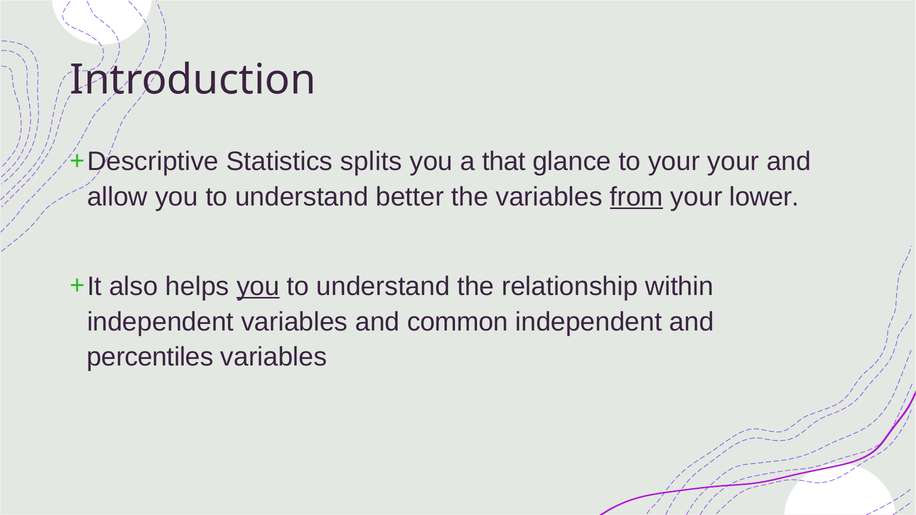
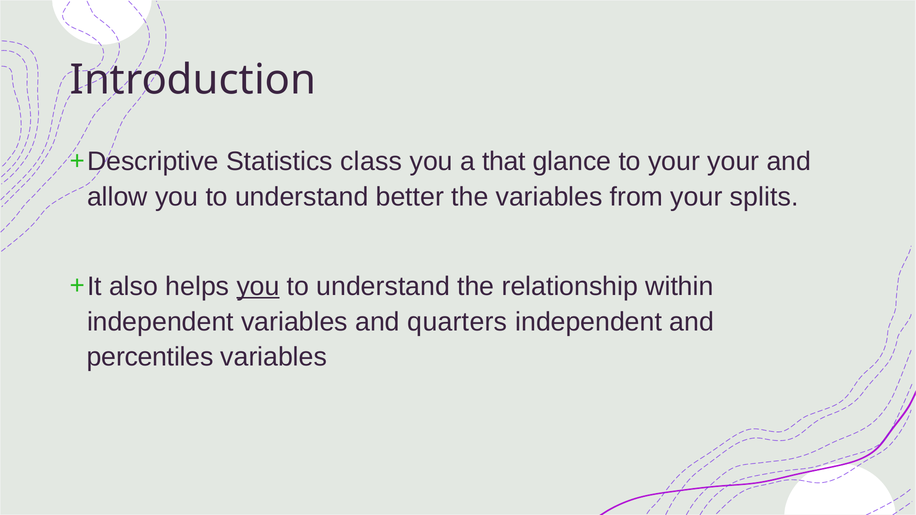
splits: splits -> class
from underline: present -> none
lower: lower -> splits
common: common -> quarters
